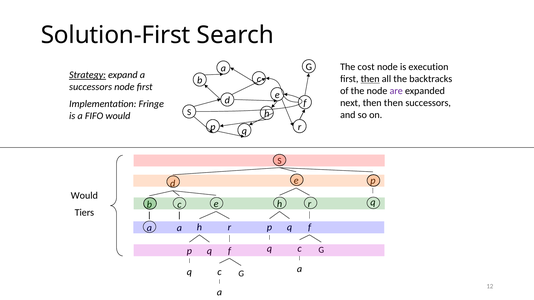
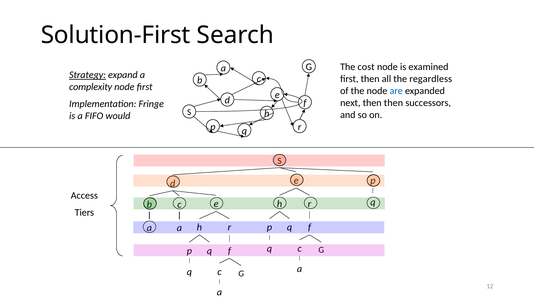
execution: execution -> examined
then at (370, 79) underline: present -> none
backtracks: backtracks -> regardless
successors at (91, 87): successors -> complexity
are colour: purple -> blue
Would at (84, 196): Would -> Access
